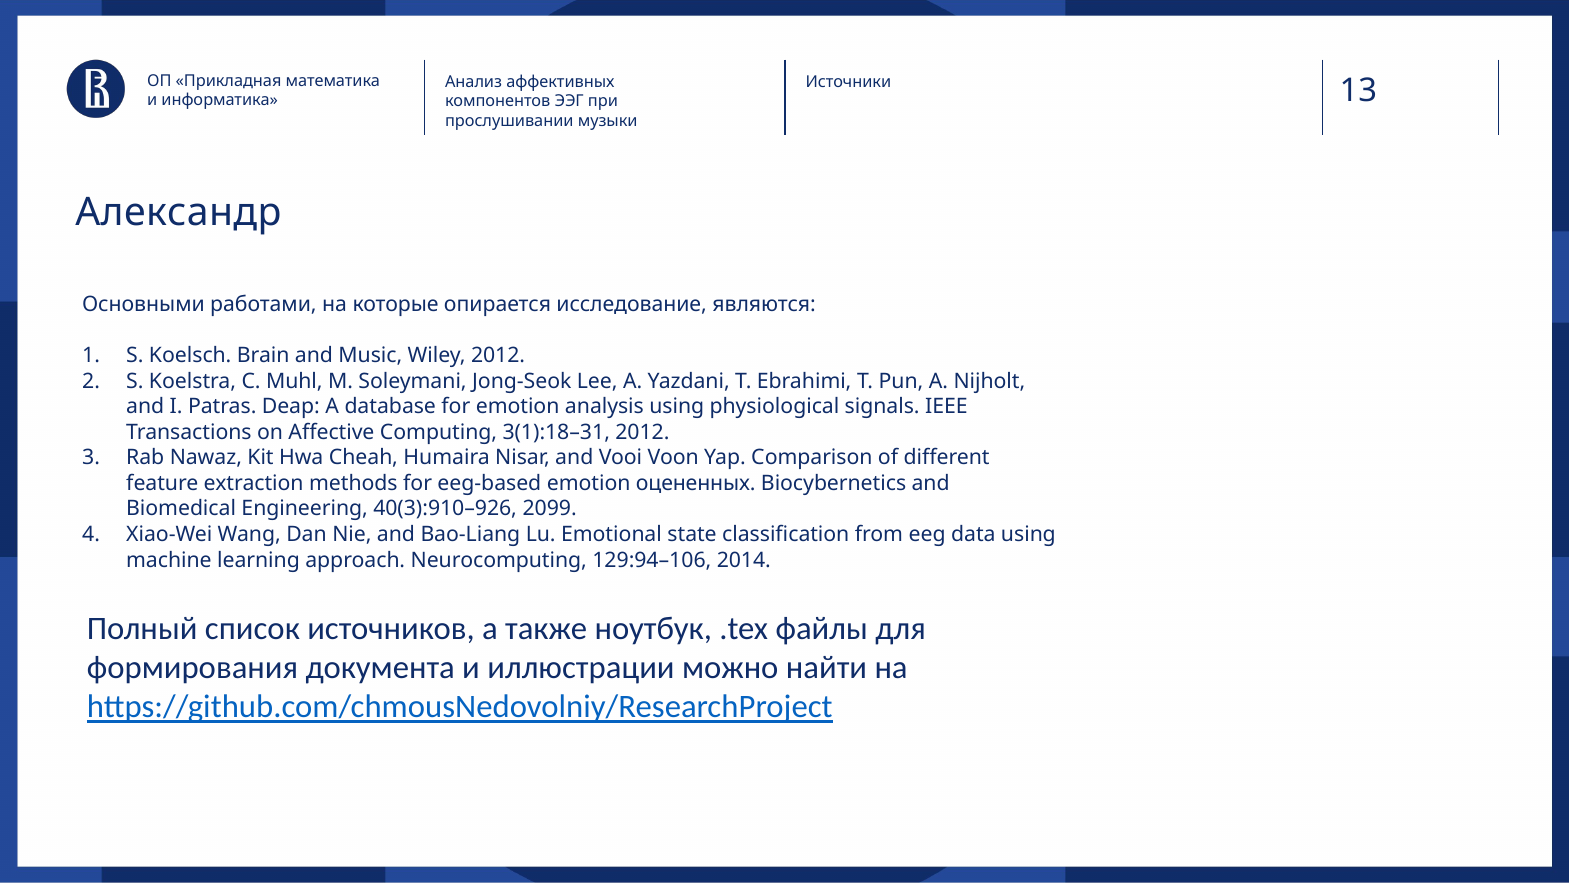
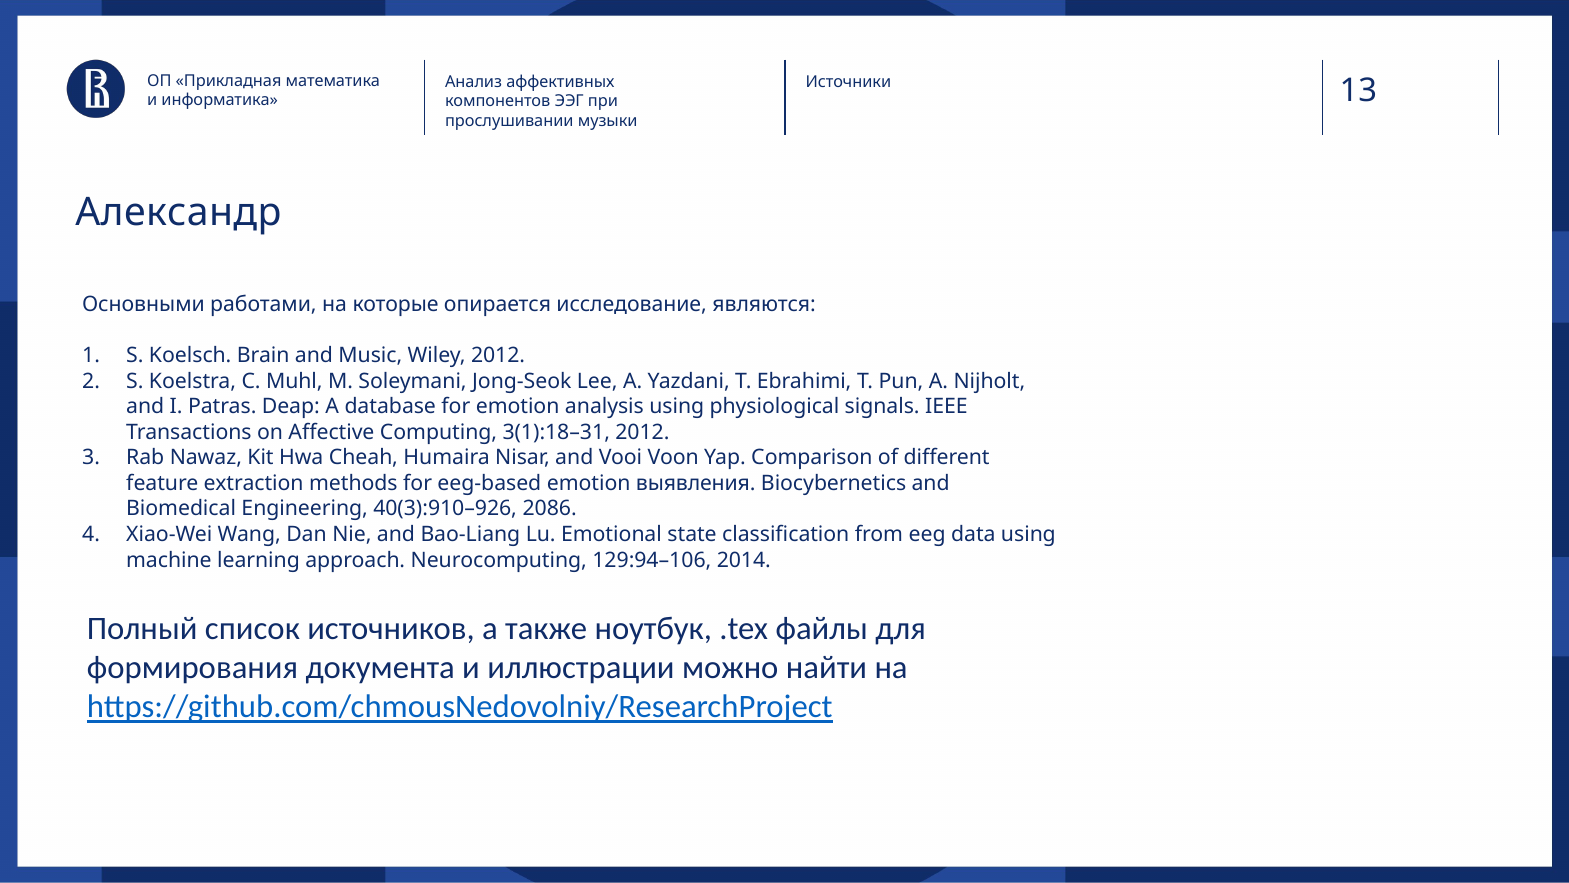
оцененных: оцененных -> выявления
2099: 2099 -> 2086
